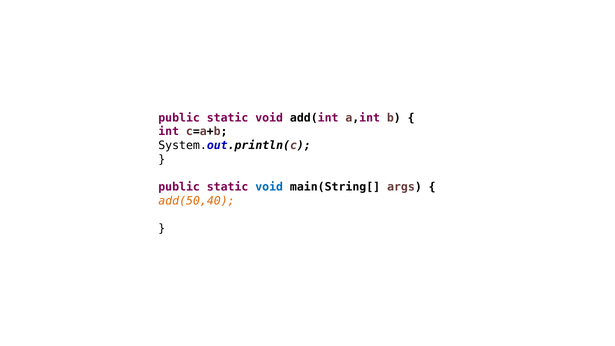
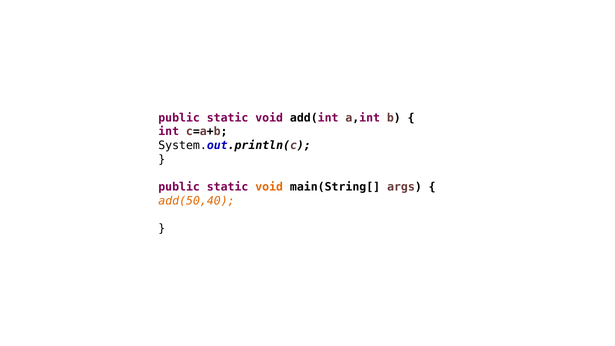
void at (269, 187) colour: blue -> orange
